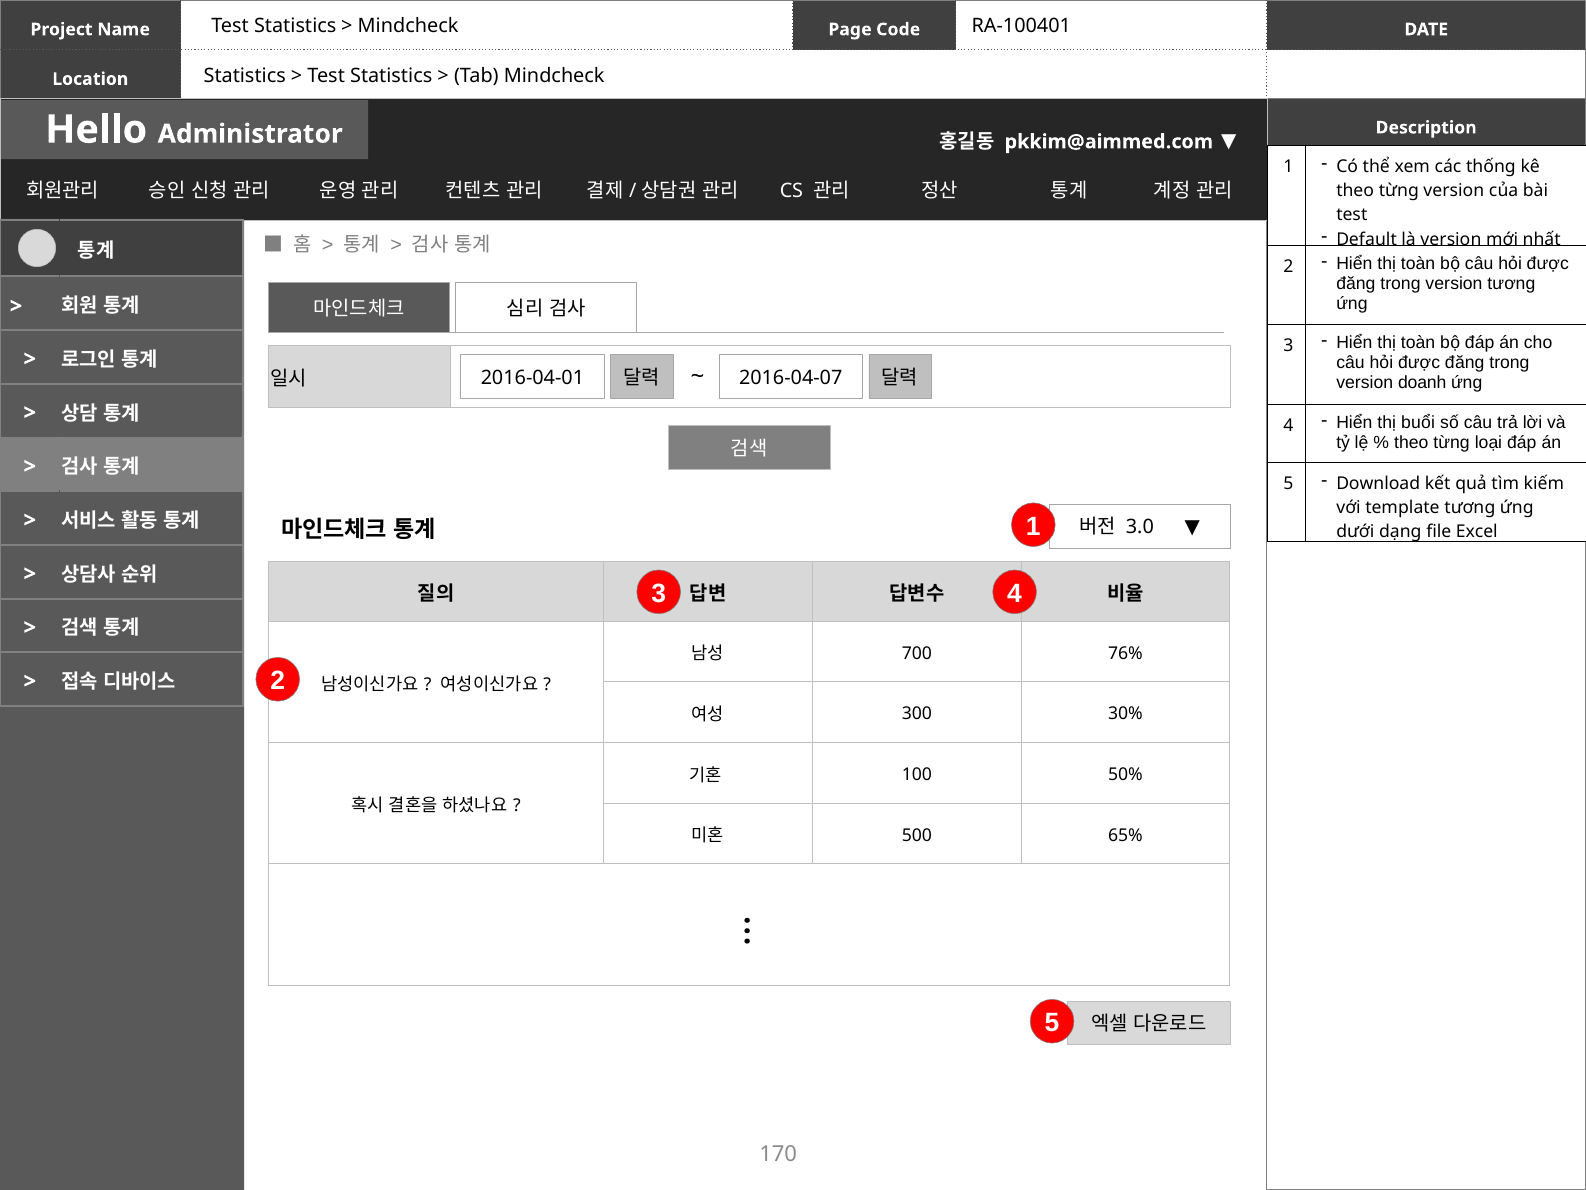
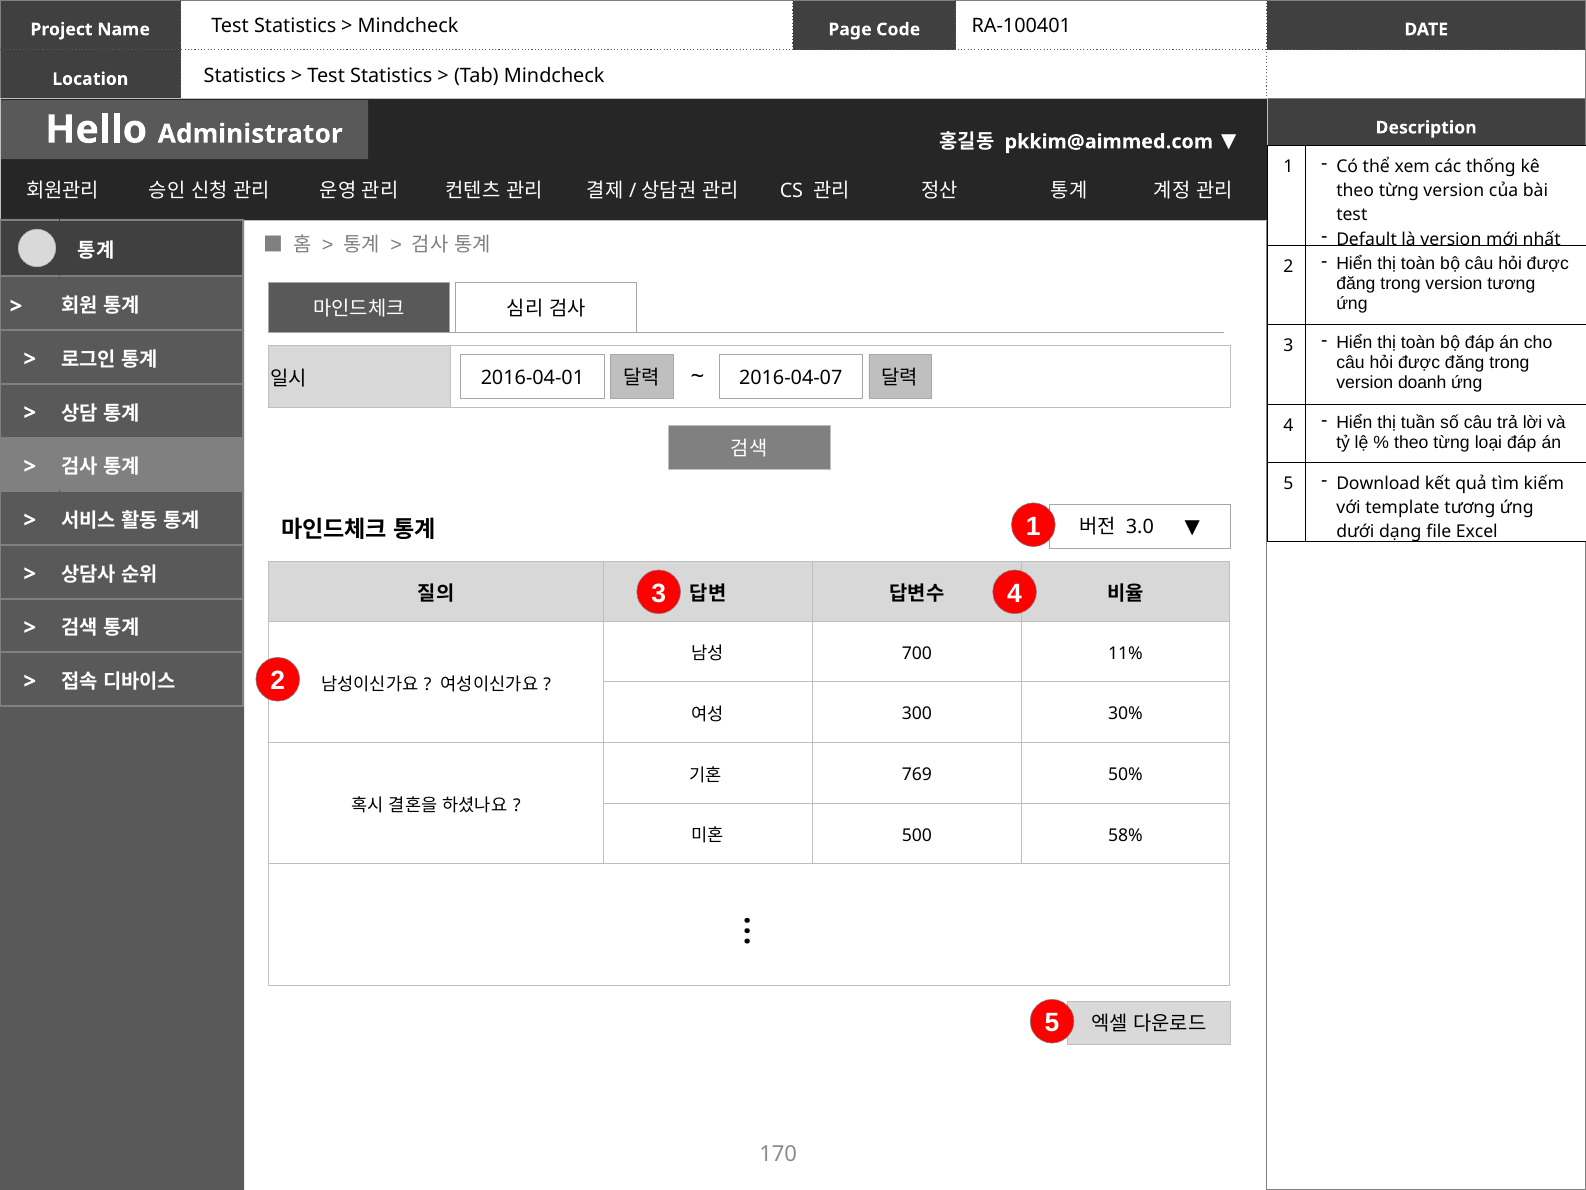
buổi: buổi -> tuần
76%: 76% -> 11%
100: 100 -> 769
65%: 65% -> 58%
